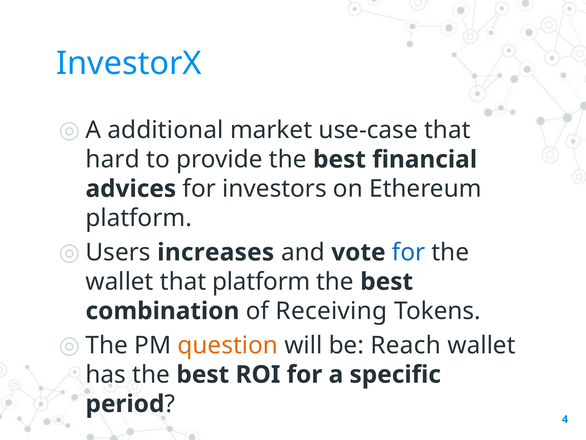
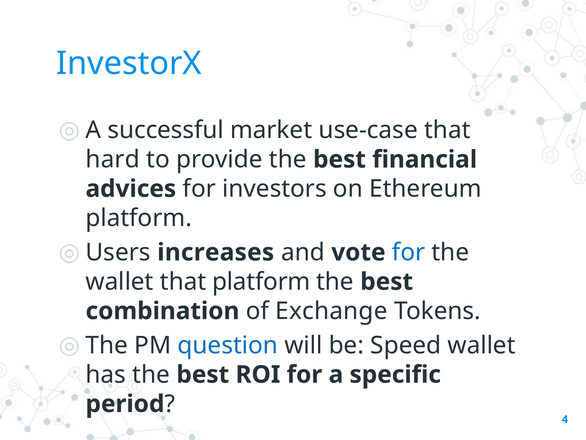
additional: additional -> successful
Receiving: Receiving -> Exchange
question colour: orange -> blue
Reach: Reach -> Speed
